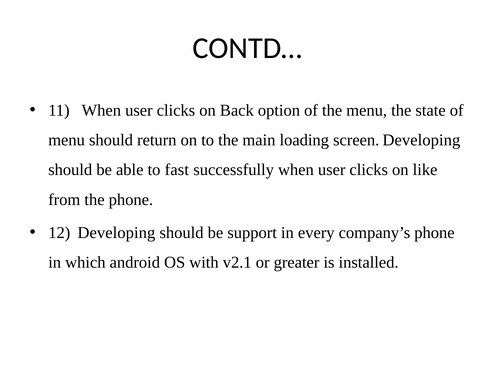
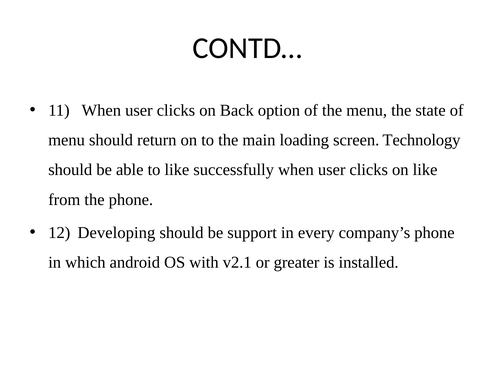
screen Developing: Developing -> Technology
to fast: fast -> like
